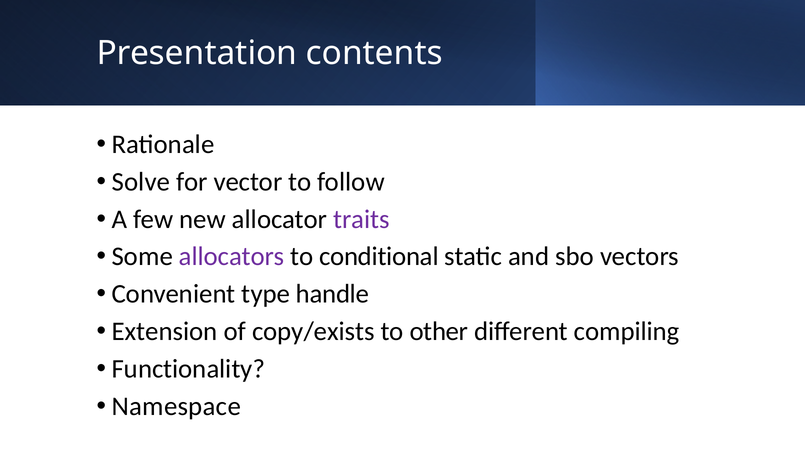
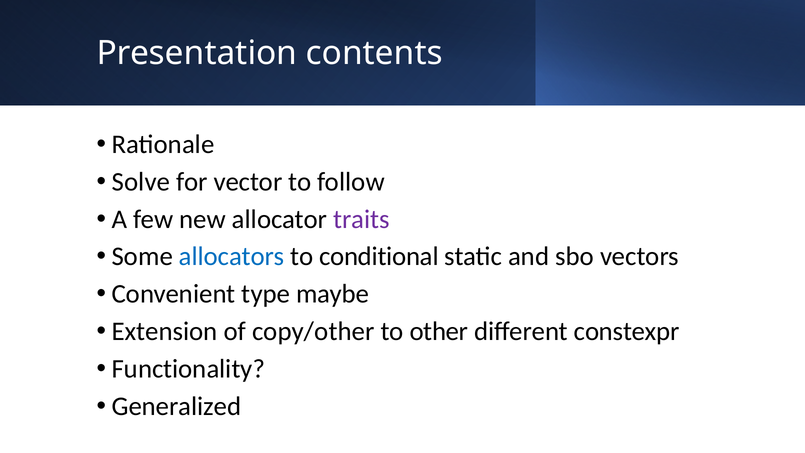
allocators colour: purple -> blue
handle: handle -> maybe
copy/exists: copy/exists -> copy/other
compiling: compiling -> constexpr
Namespace: Namespace -> Generalized
